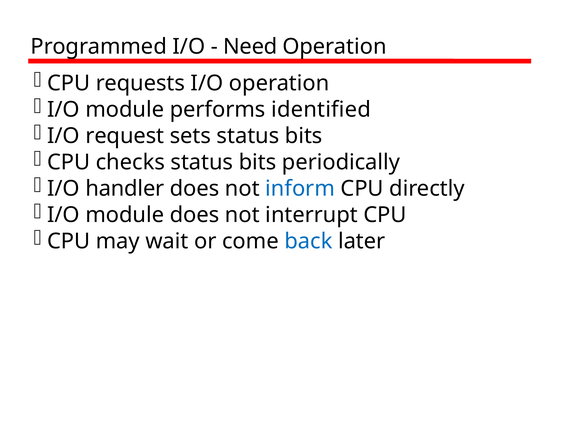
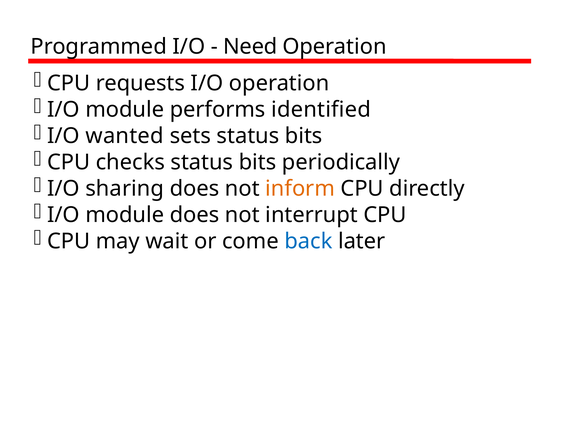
request: request -> wanted
handler: handler -> sharing
inform colour: blue -> orange
